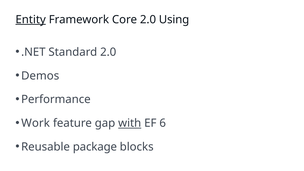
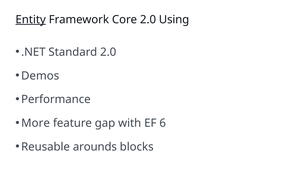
Work: Work -> More
with underline: present -> none
package: package -> arounds
